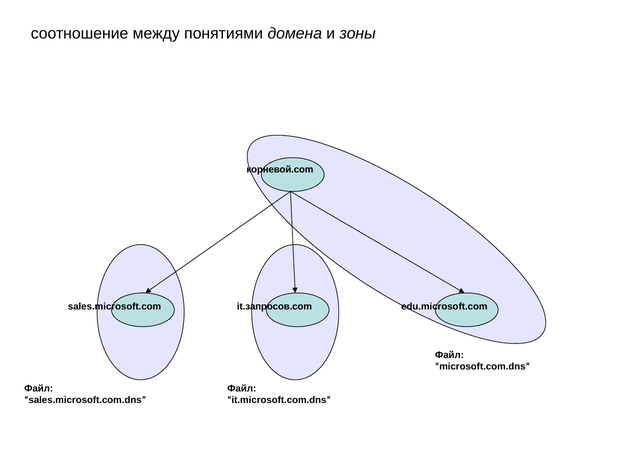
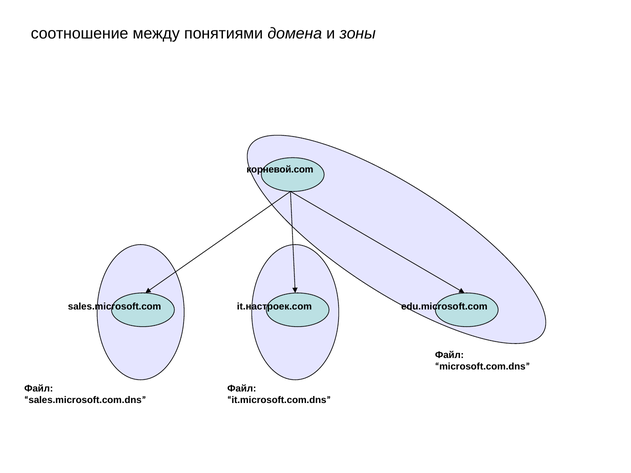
it.запросов.com: it.запросов.com -> it.настроек.com
